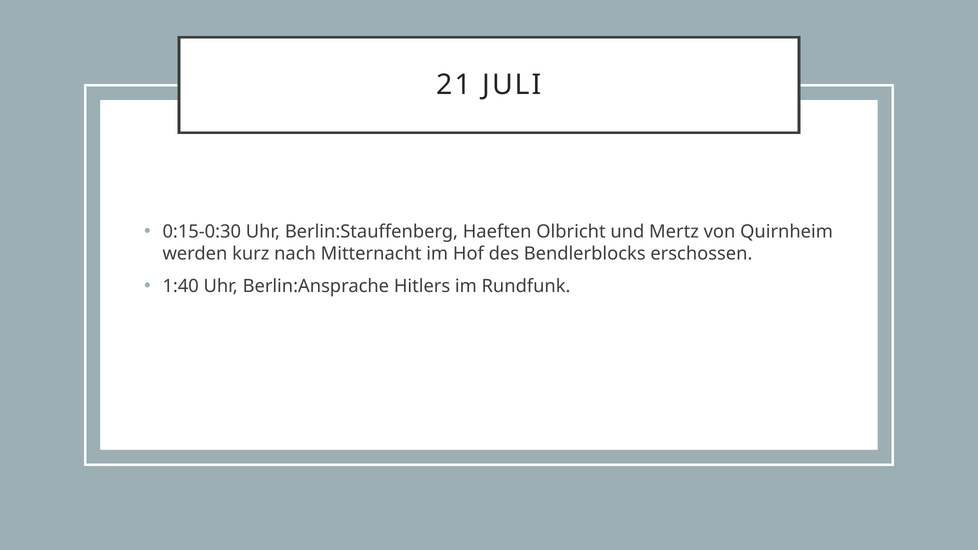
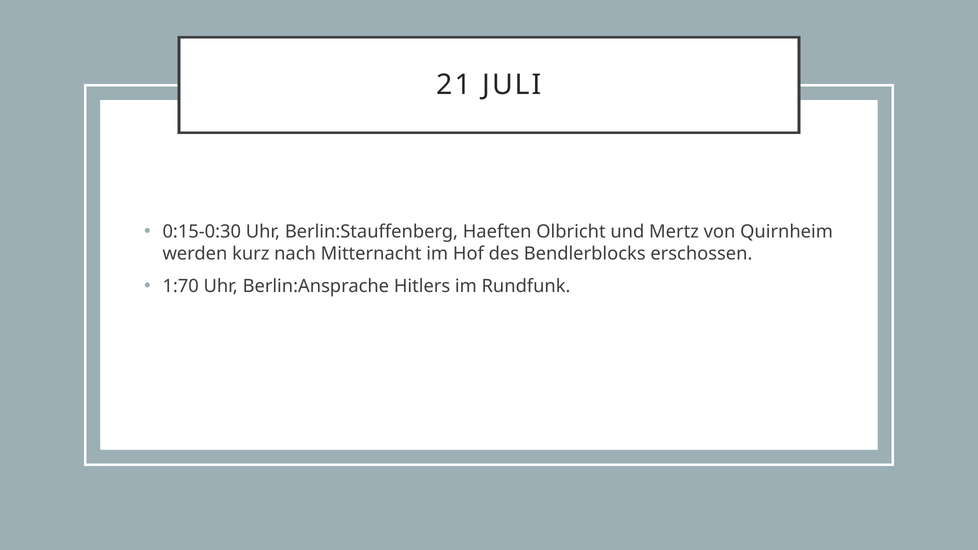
1:40: 1:40 -> 1:70
